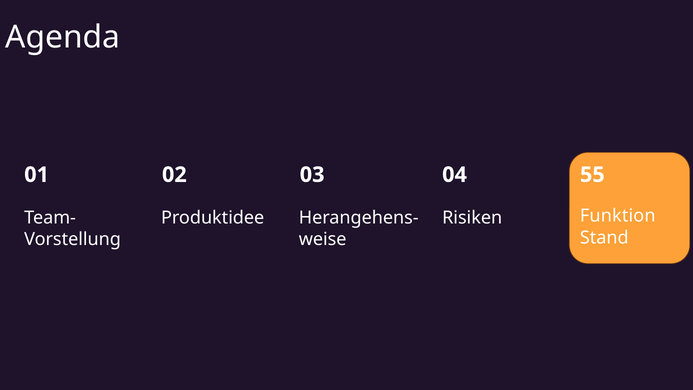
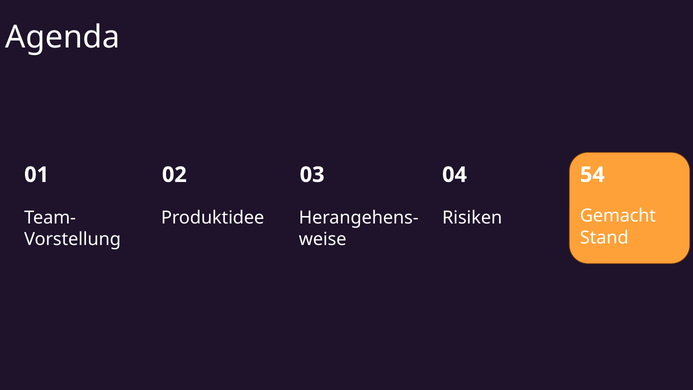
55: 55 -> 54
Funktion: Funktion -> Gemacht
